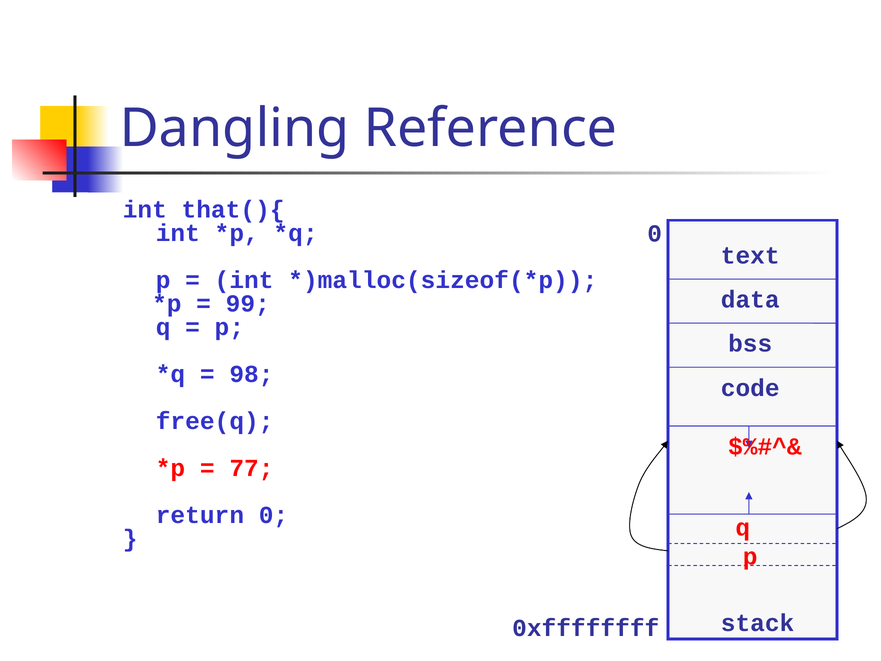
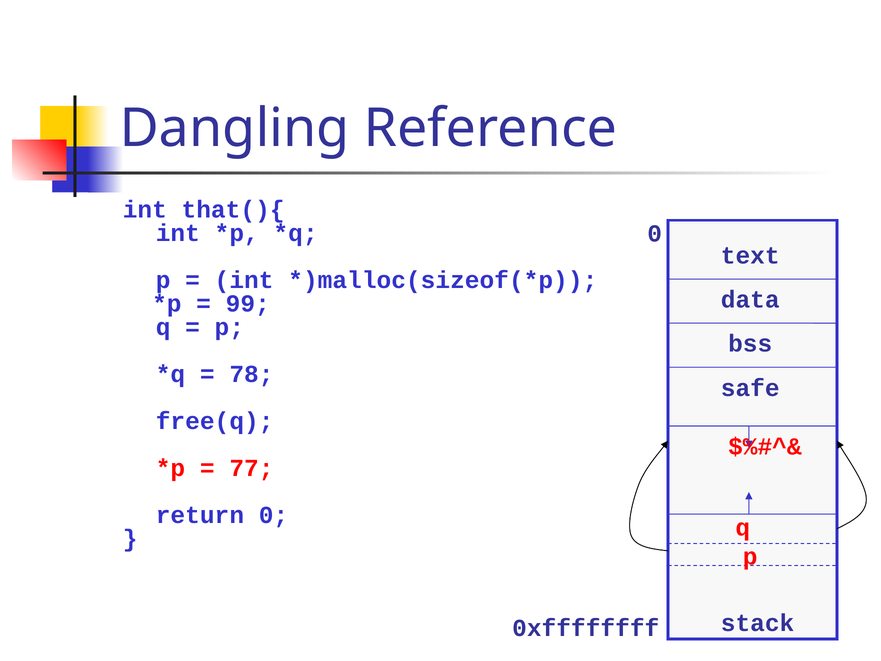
98: 98 -> 78
code: code -> safe
